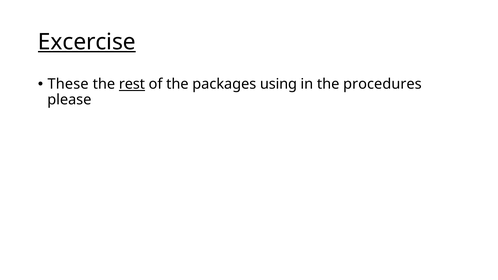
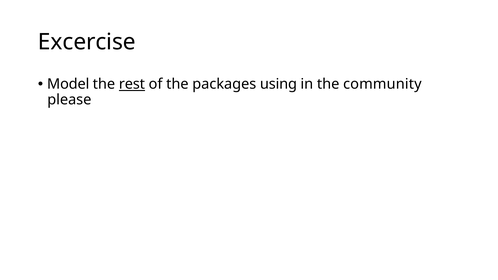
Excercise underline: present -> none
These: These -> Model
procedures: procedures -> community
